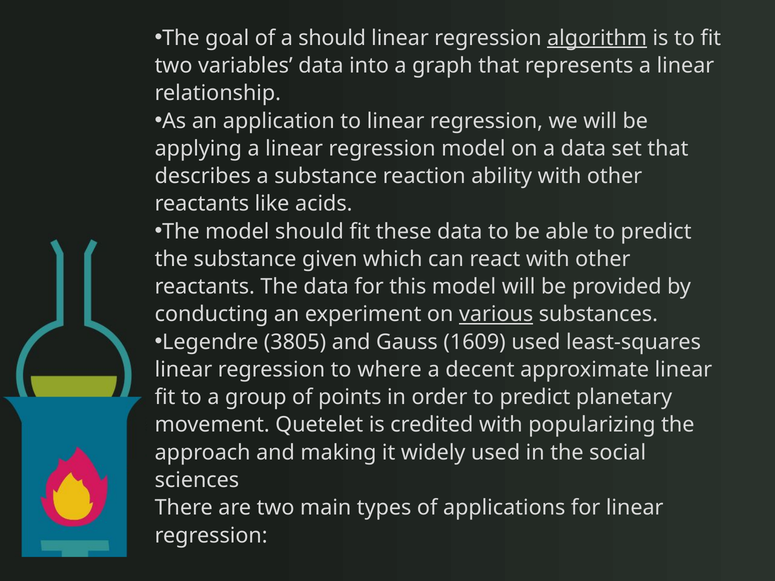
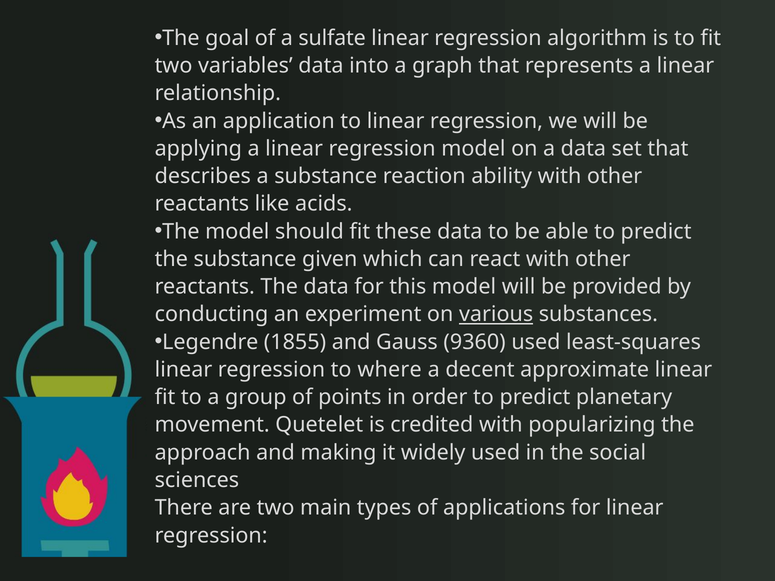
a should: should -> sulfate
algorithm underline: present -> none
3805: 3805 -> 1855
1609: 1609 -> 9360
